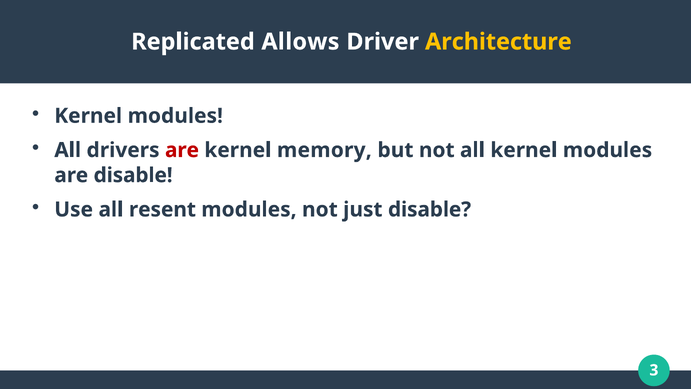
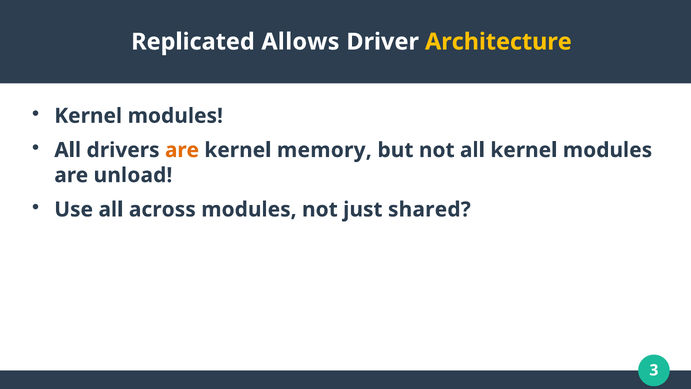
are at (182, 150) colour: red -> orange
are disable: disable -> unload
resent: resent -> across
just disable: disable -> shared
